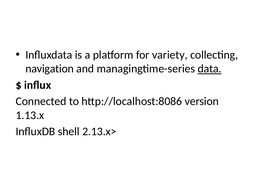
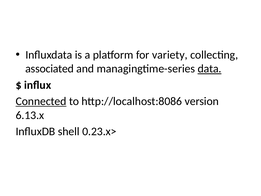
navigation: navigation -> associated
Connected underline: none -> present
1.13.x: 1.13.x -> 6.13.x
2.13.x>: 2.13.x> -> 0.23.x>
